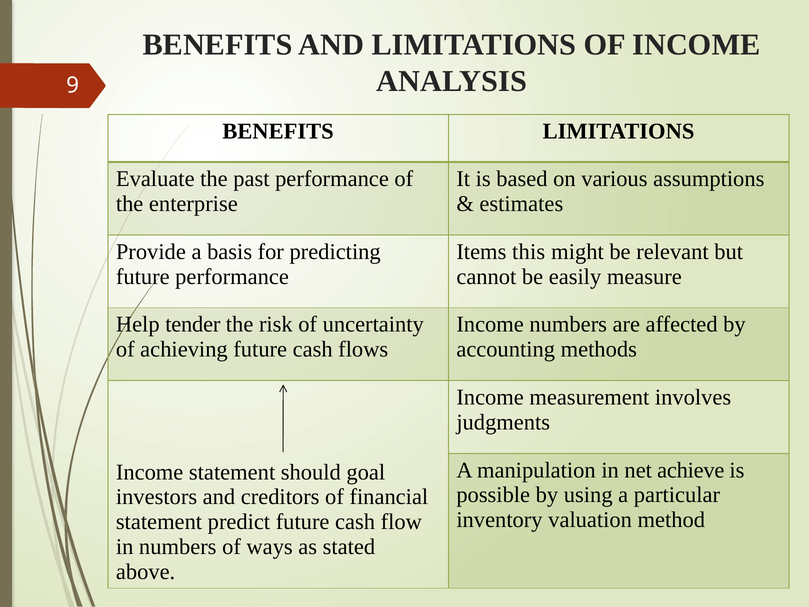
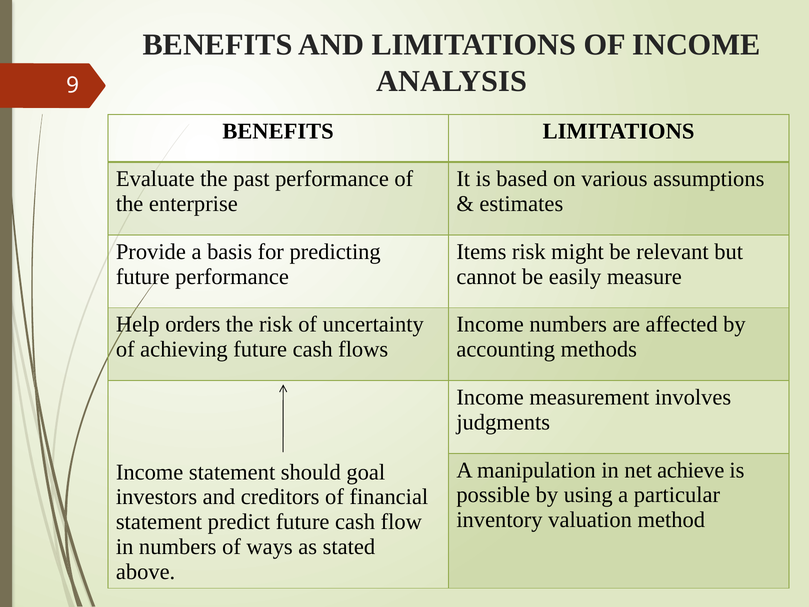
Items this: this -> risk
tender: tender -> orders
